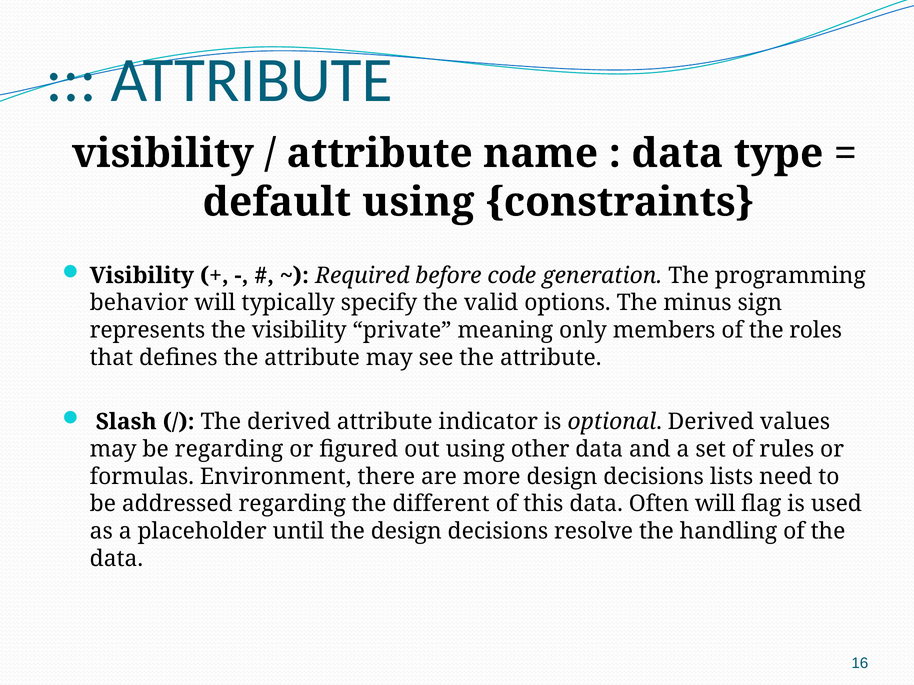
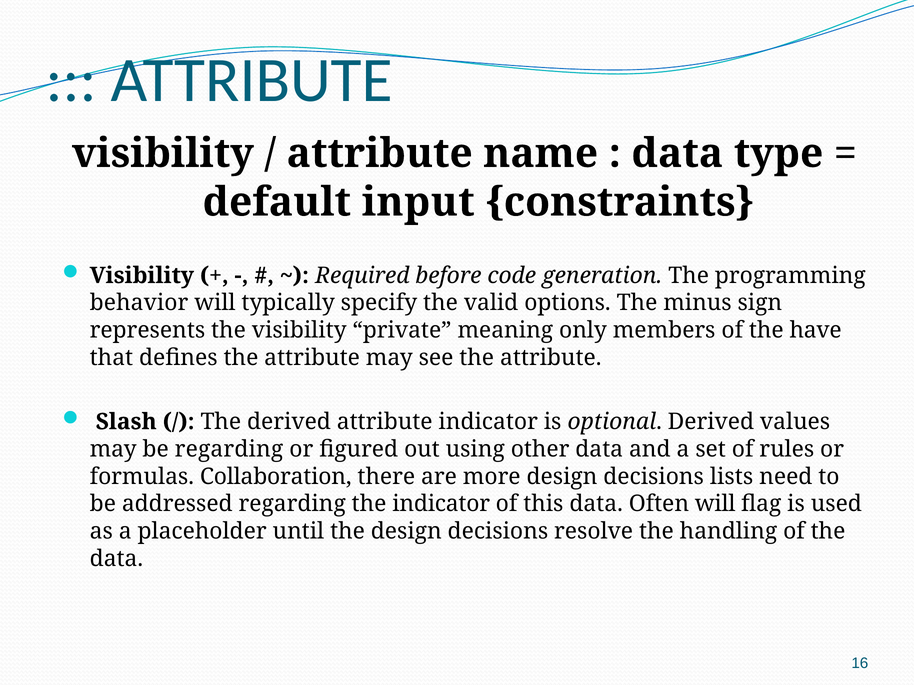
default using: using -> input
roles: roles -> have
Environment: Environment -> Collaboration
the different: different -> indicator
